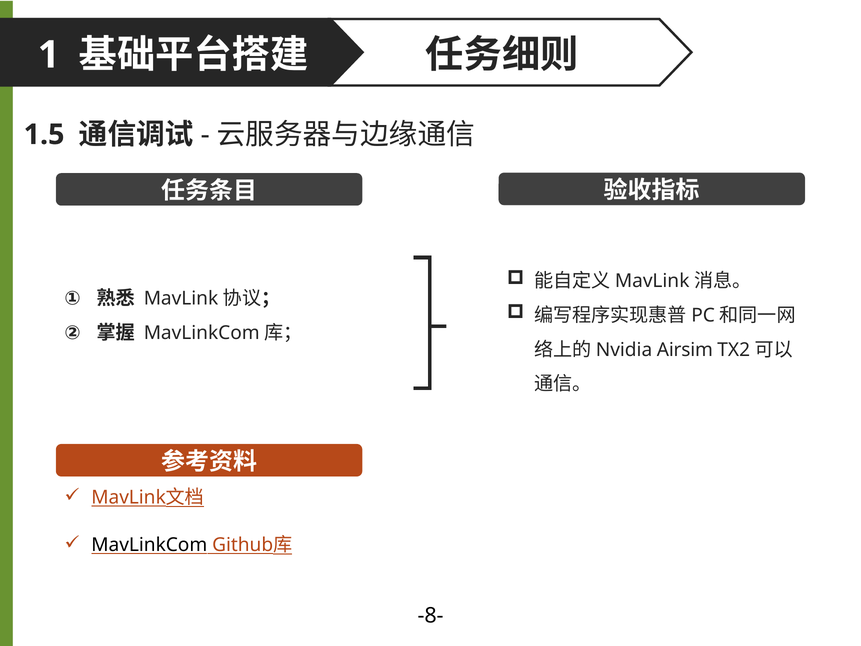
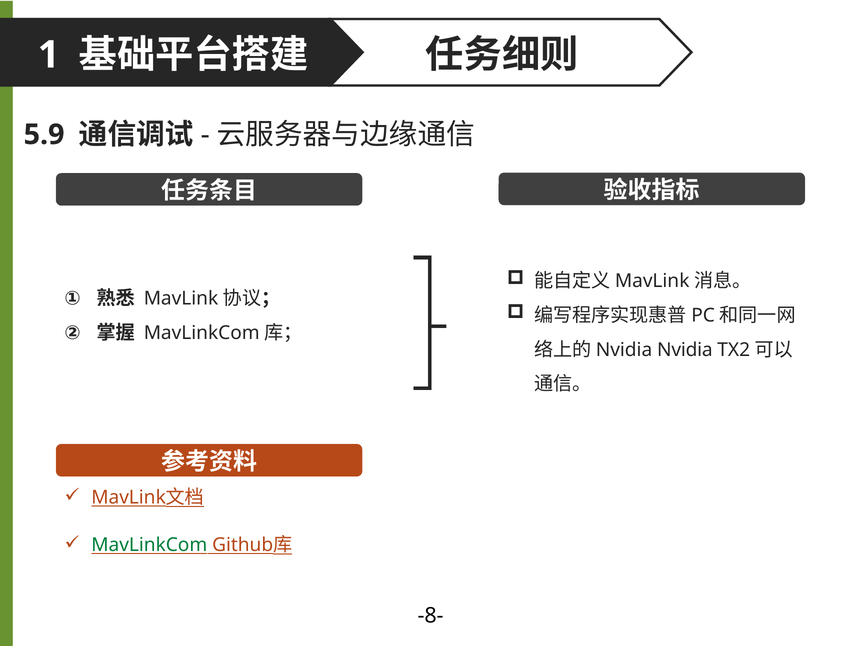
1.5: 1.5 -> 5.9
Airsim: Airsim -> Nvidia
MavLinkCom colour: black -> green
